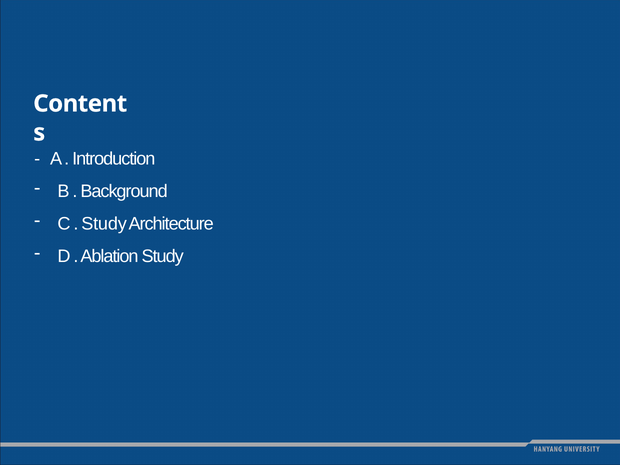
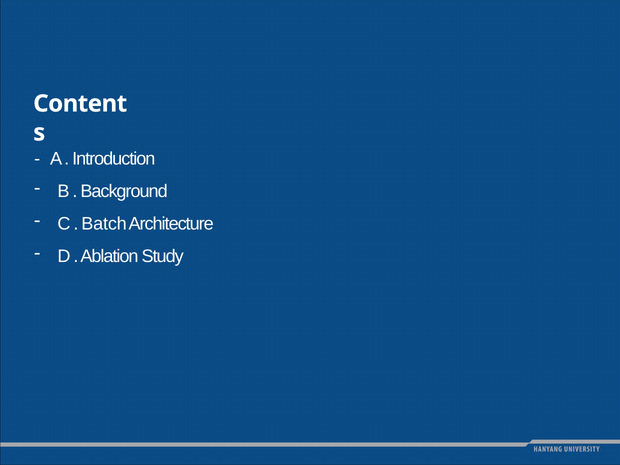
Study at (104, 224): Study -> Batch
